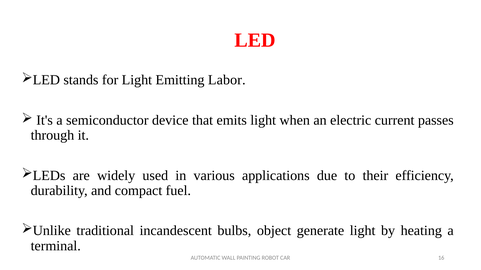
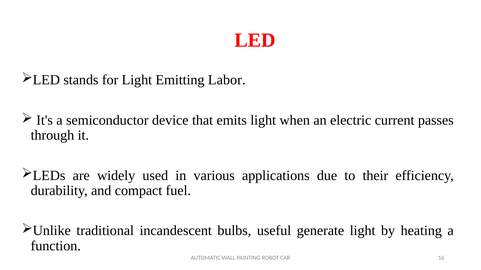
object: object -> useful
terminal: terminal -> function
